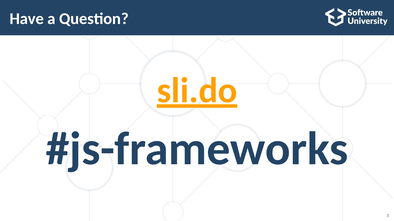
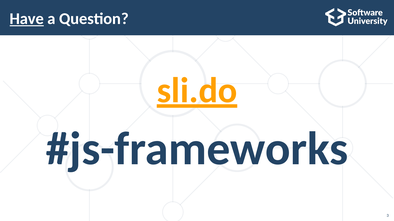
Have underline: none -> present
